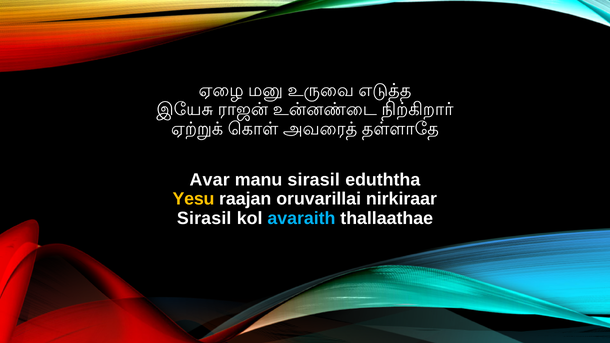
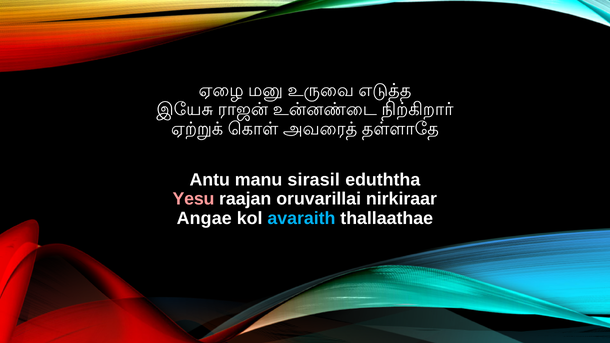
Avar: Avar -> Antu
Yesu colour: yellow -> pink
Sirasil at (204, 218): Sirasil -> Angae
